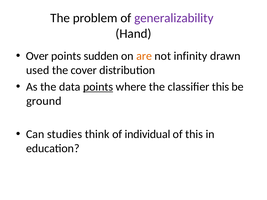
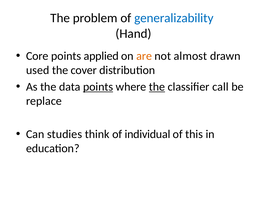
generalizability colour: purple -> blue
Over: Over -> Core
sudden: sudden -> applied
infinity: infinity -> almost
the at (157, 87) underline: none -> present
classifier this: this -> call
ground: ground -> replace
